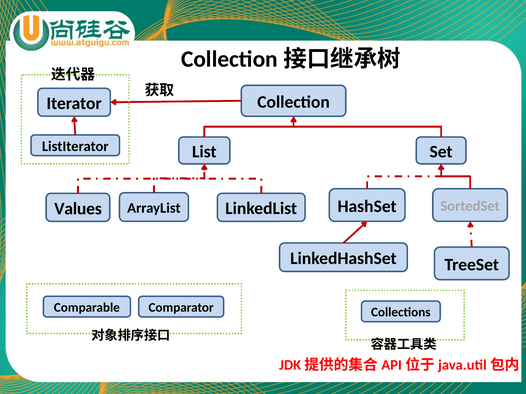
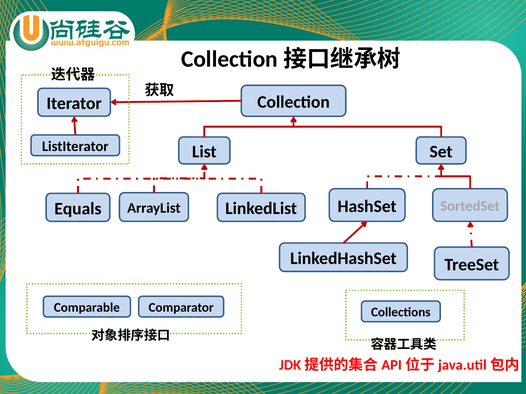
Values: Values -> Equals
